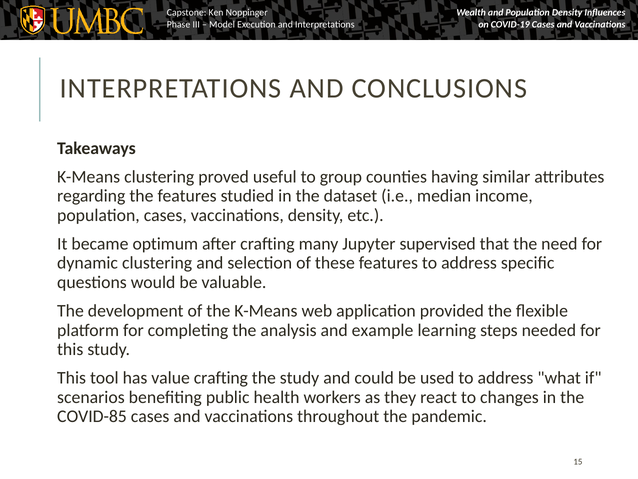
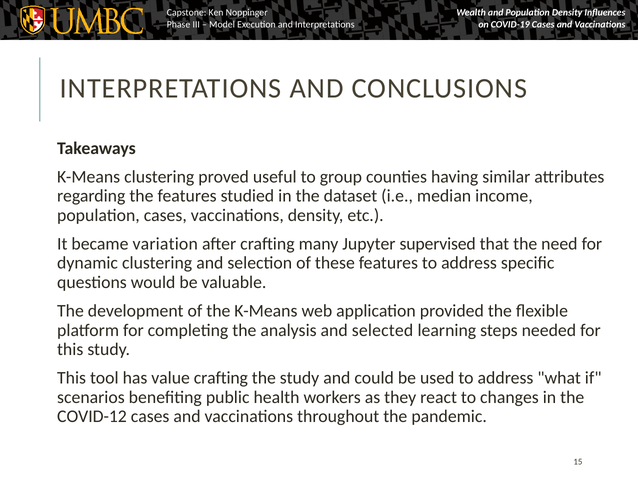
optimum: optimum -> variation
example: example -> selected
COVID-85: COVID-85 -> COVID-12
